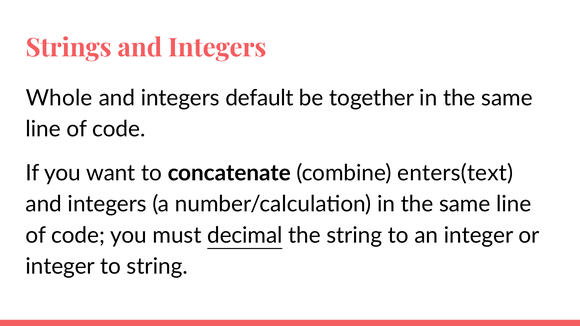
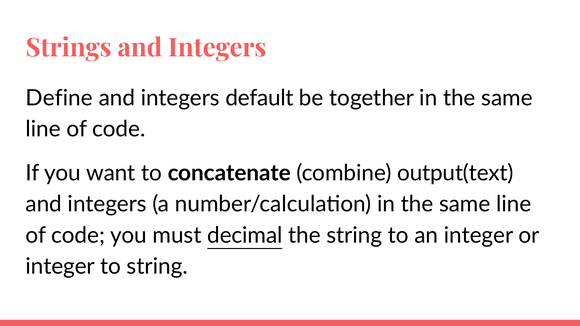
Whole: Whole -> Define
enters(text: enters(text -> output(text
